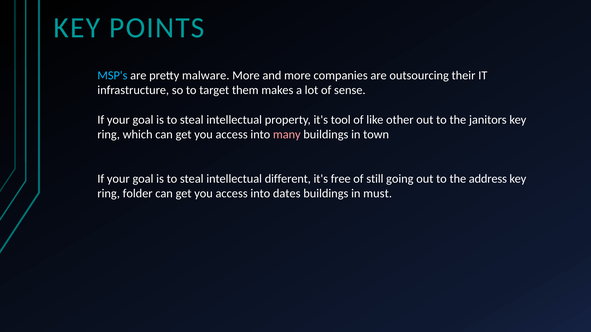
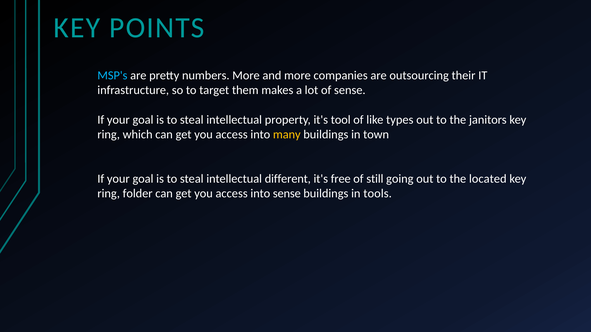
malware: malware -> numbers
other: other -> types
many colour: pink -> yellow
address: address -> located
into dates: dates -> sense
must: must -> tools
